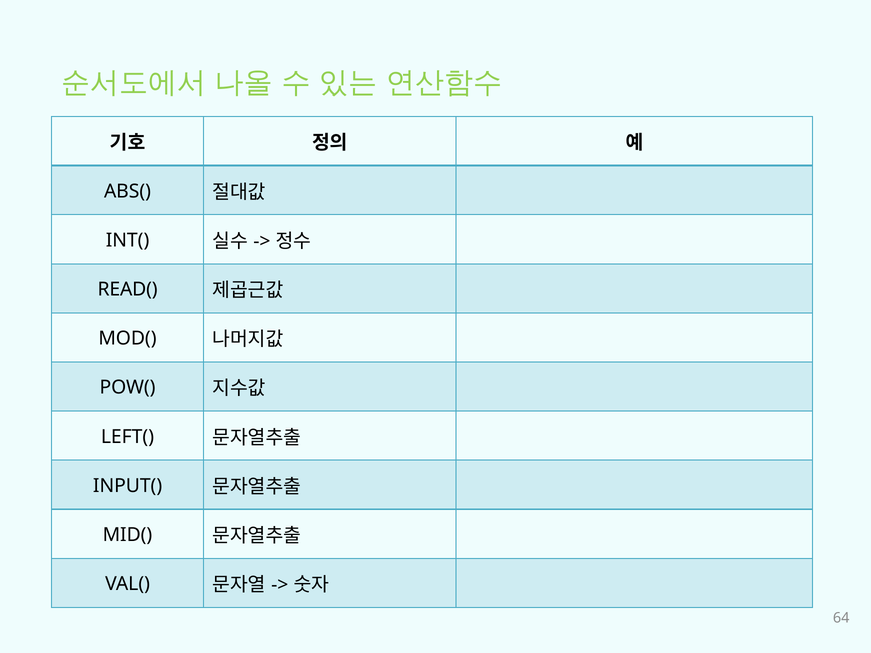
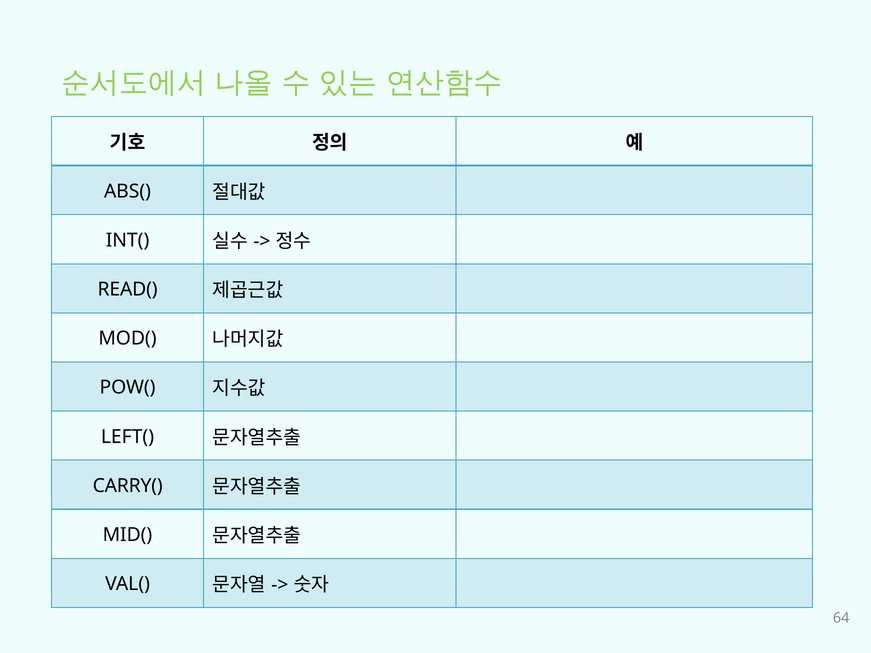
INPUT(: INPUT( -> CARRY(
